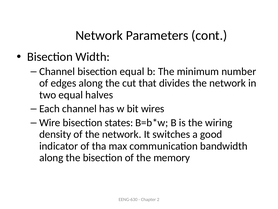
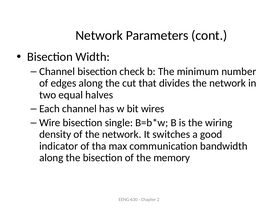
bisection equal: equal -> check
states: states -> single
